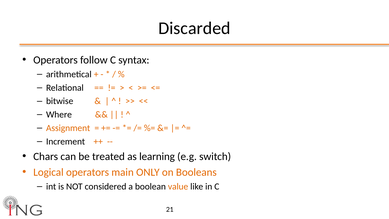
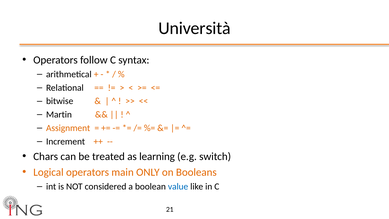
Discarded: Discarded -> Università
Where: Where -> Martin
value colour: orange -> blue
